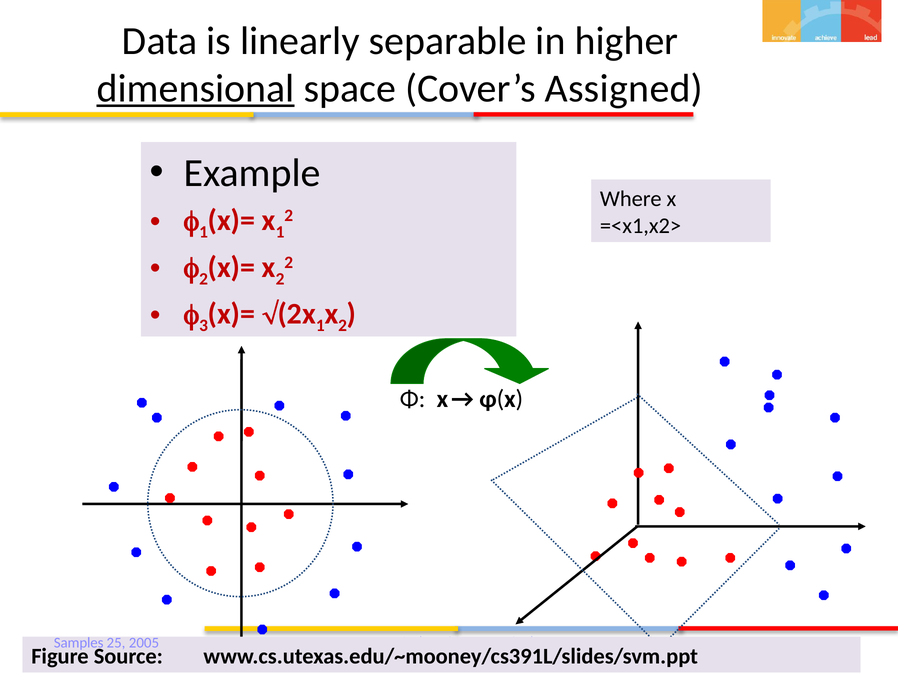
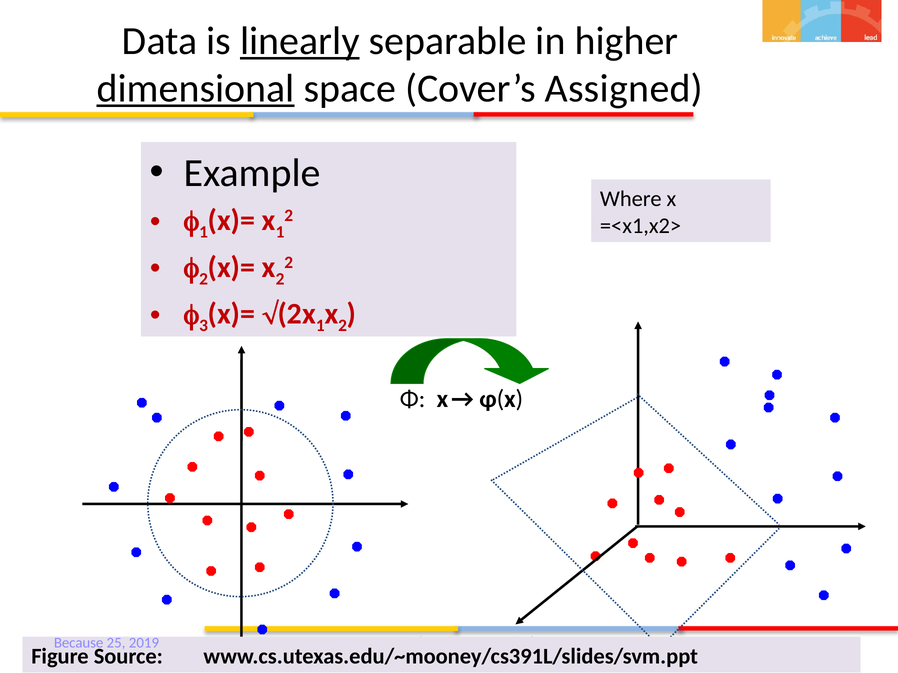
linearly underline: none -> present
Samples: Samples -> Because
2005: 2005 -> 2019
